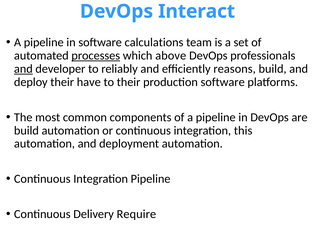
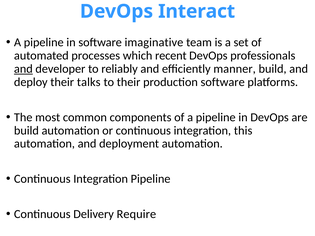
calculations: calculations -> imaginative
processes underline: present -> none
above: above -> recent
reasons: reasons -> manner
have: have -> talks
